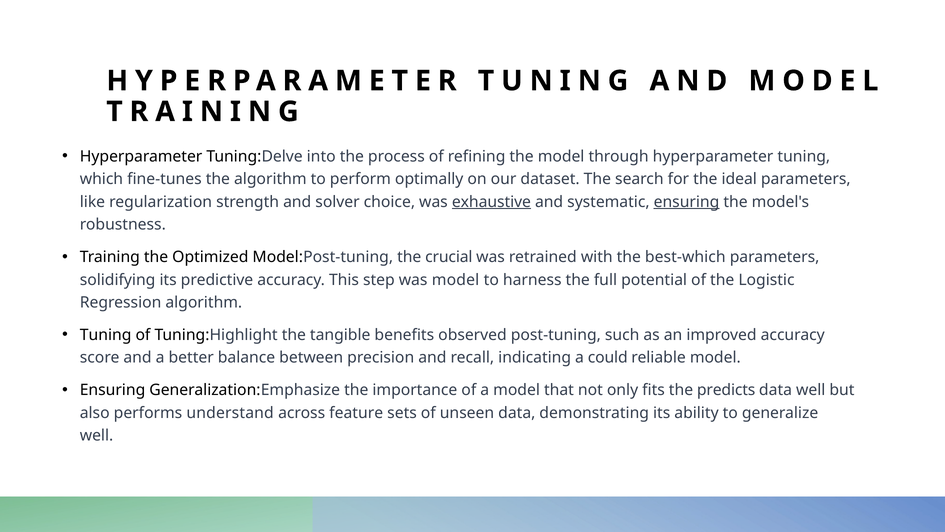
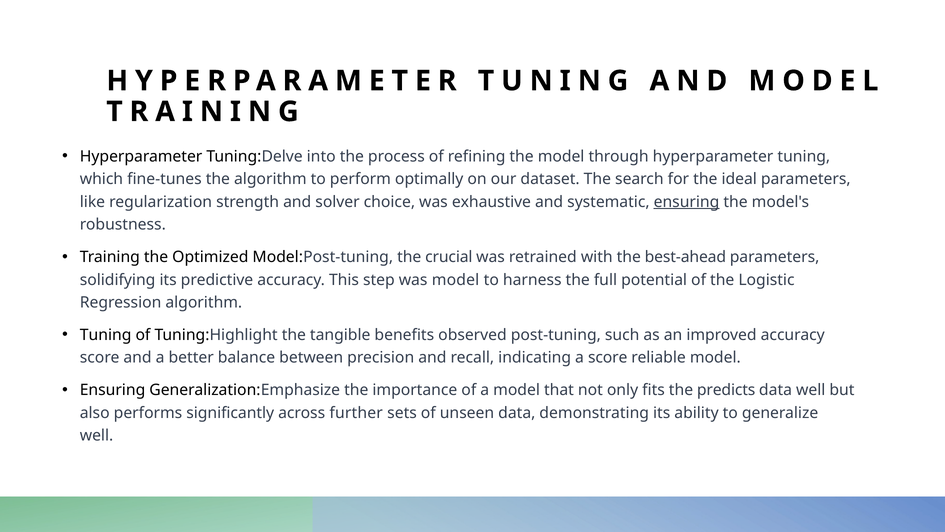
exhaustive underline: present -> none
best-which: best-which -> best-ahead
a could: could -> score
understand: understand -> significantly
feature: feature -> further
